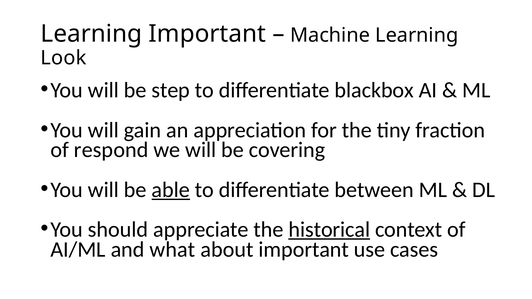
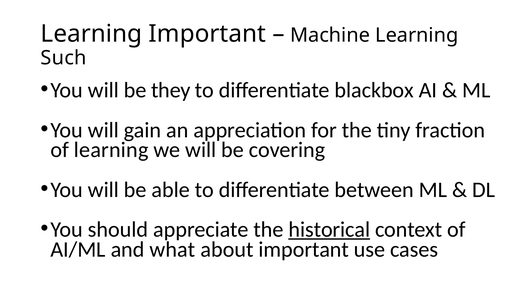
Look: Look -> Such
step: step -> they
of respond: respond -> learning
able underline: present -> none
